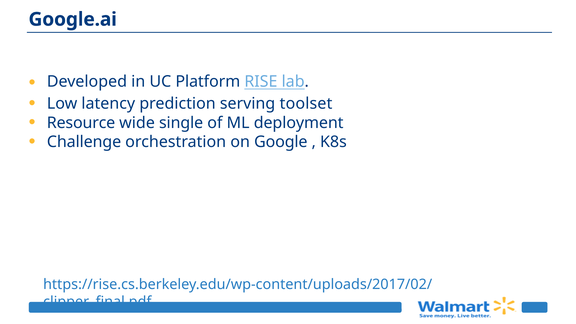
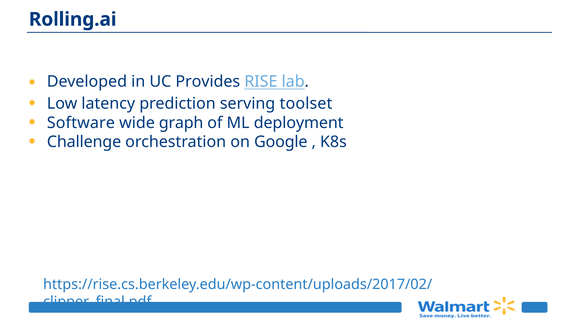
Google.ai: Google.ai -> Rolling.ai
Platform: Platform -> Provides
Resource: Resource -> Software
single: single -> graph
